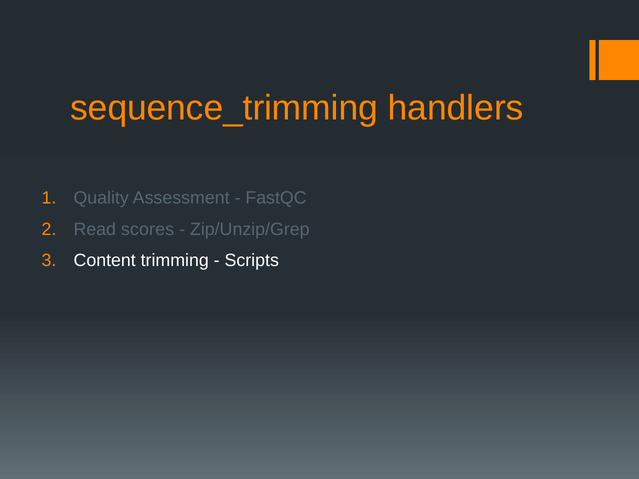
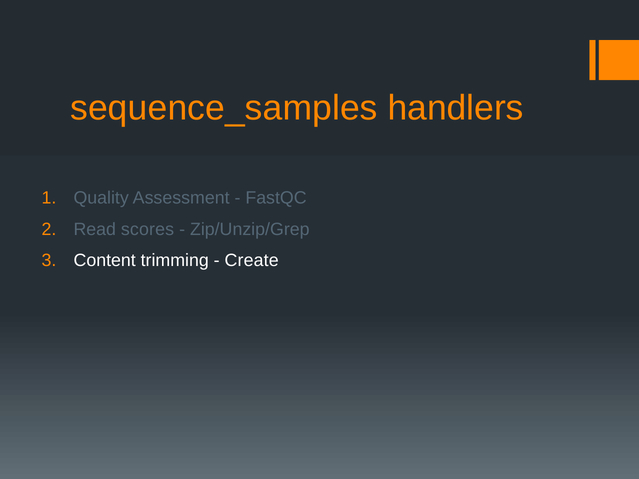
sequence_trimming: sequence_trimming -> sequence_samples
Scripts: Scripts -> Create
